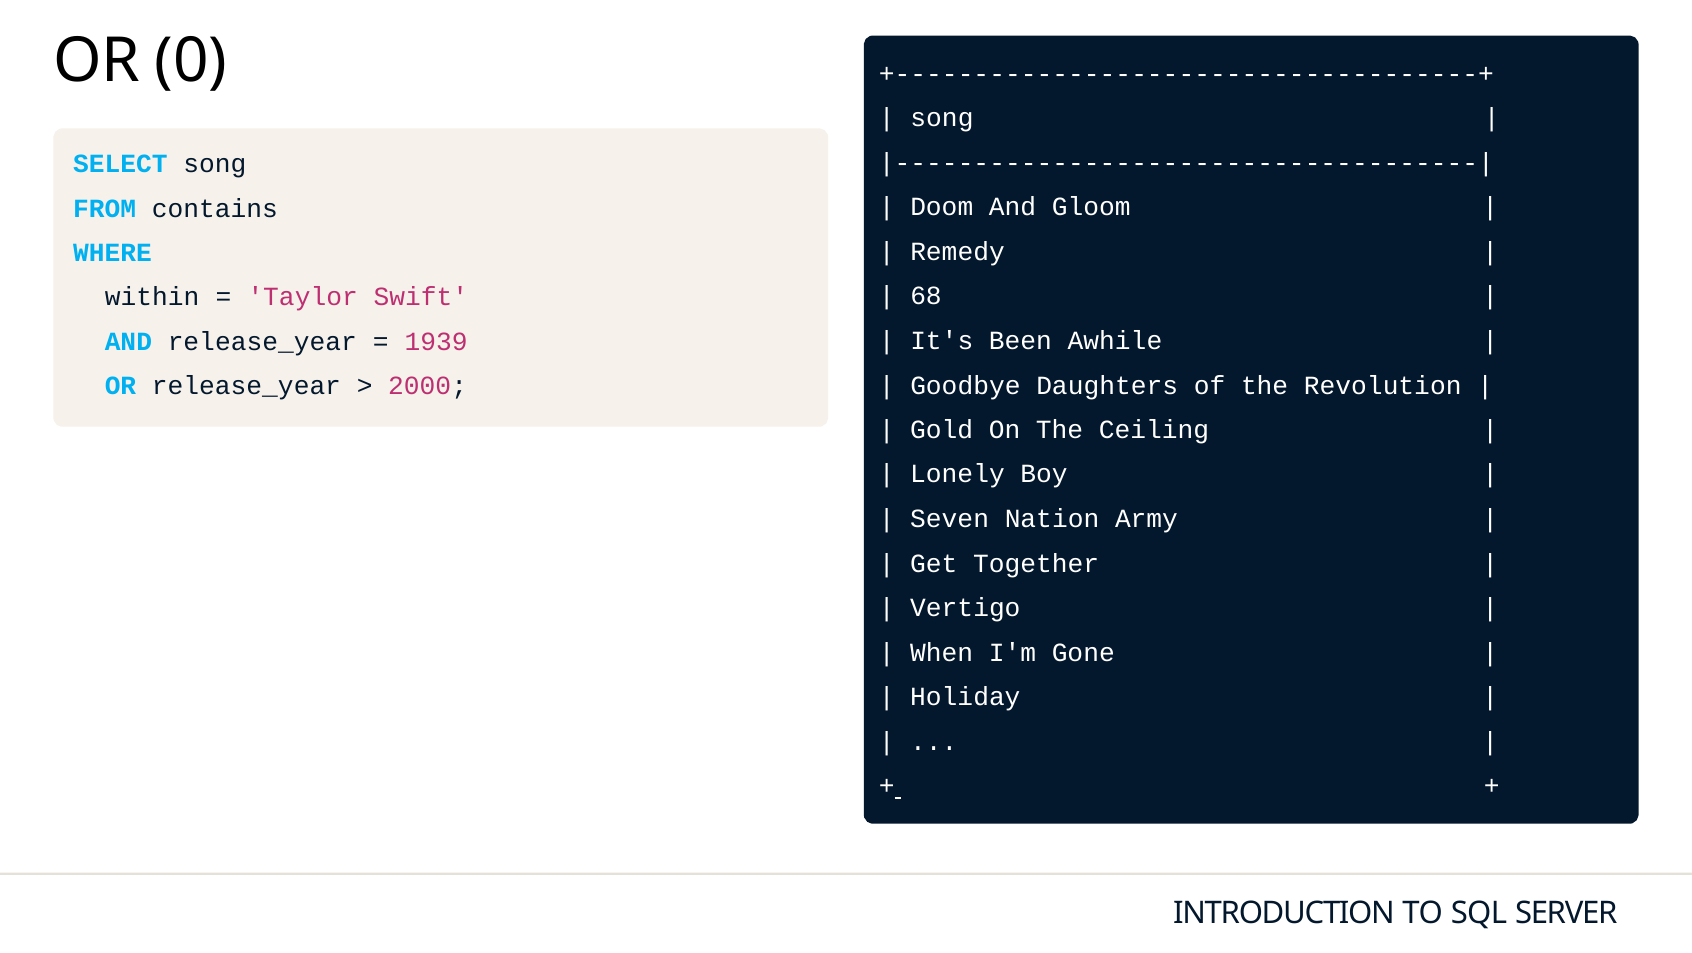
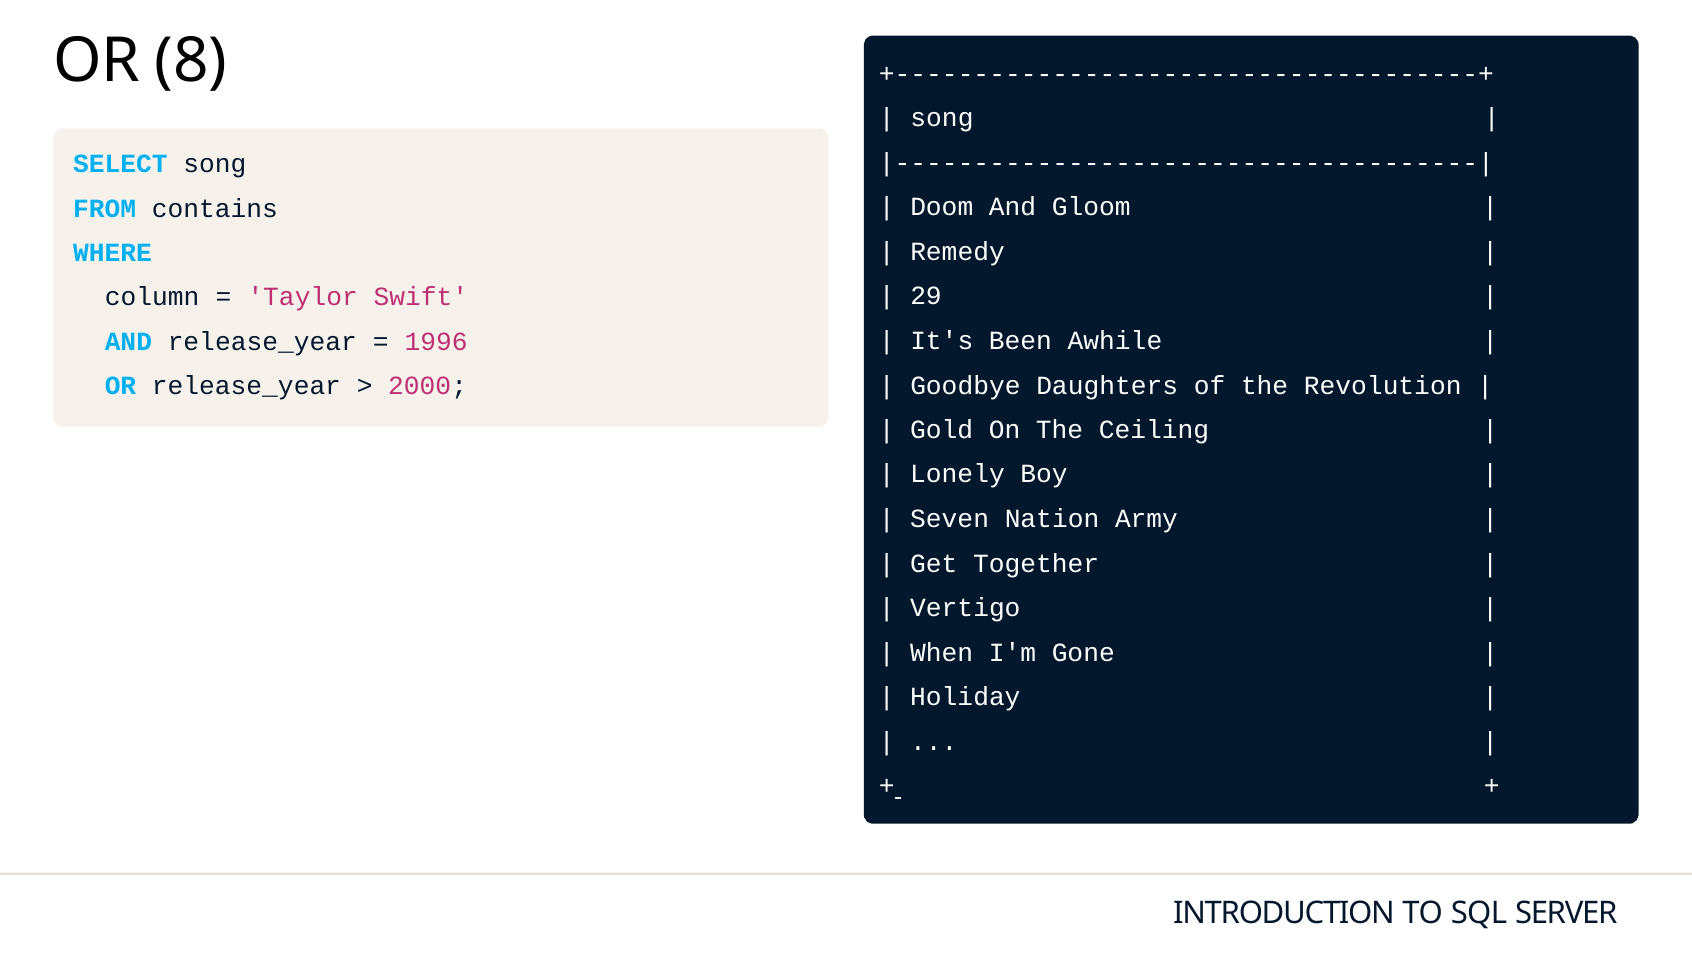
0: 0 -> 8
68: 68 -> 29
within: within -> column
1939: 1939 -> 1996
